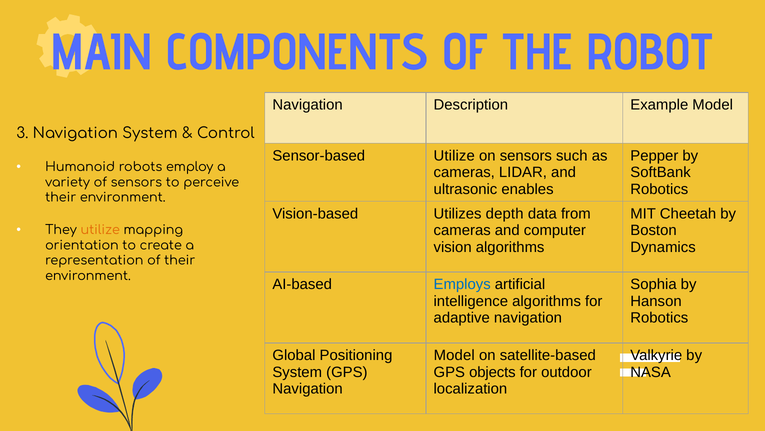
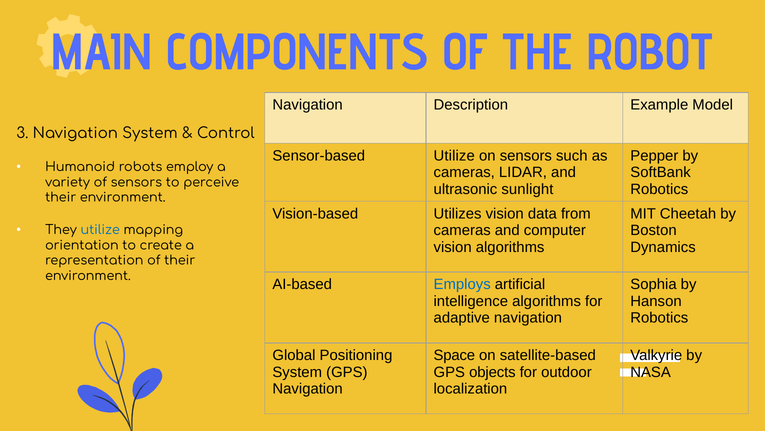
enables: enables -> sunlight
Utilizes depth: depth -> vision
utilize at (100, 230) colour: orange -> blue
Model at (454, 355): Model -> Space
